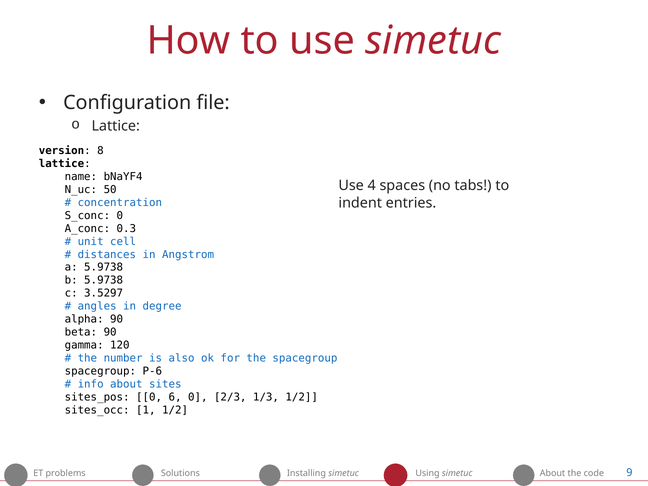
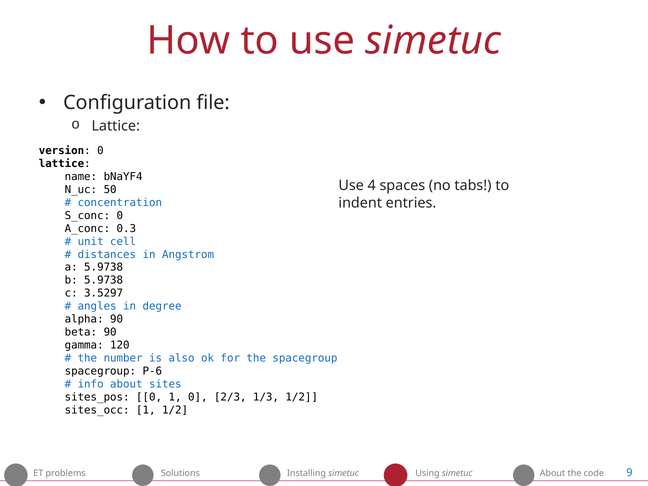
version 8: 8 -> 0
0 6: 6 -> 1
